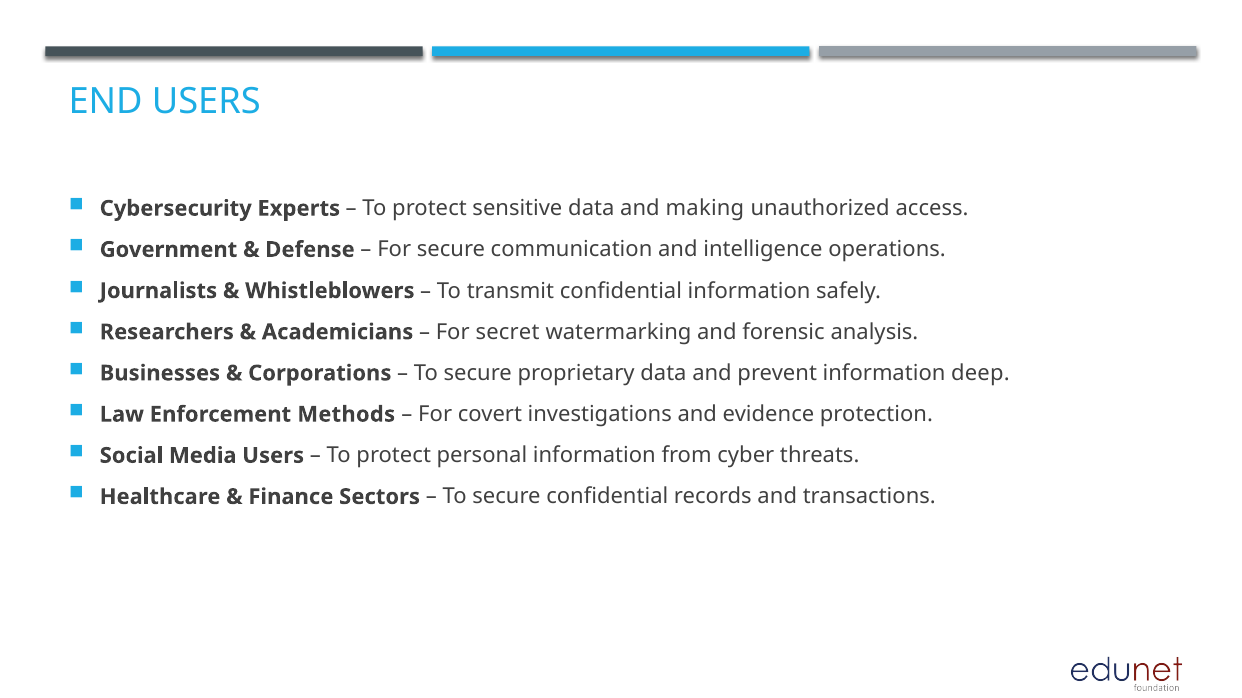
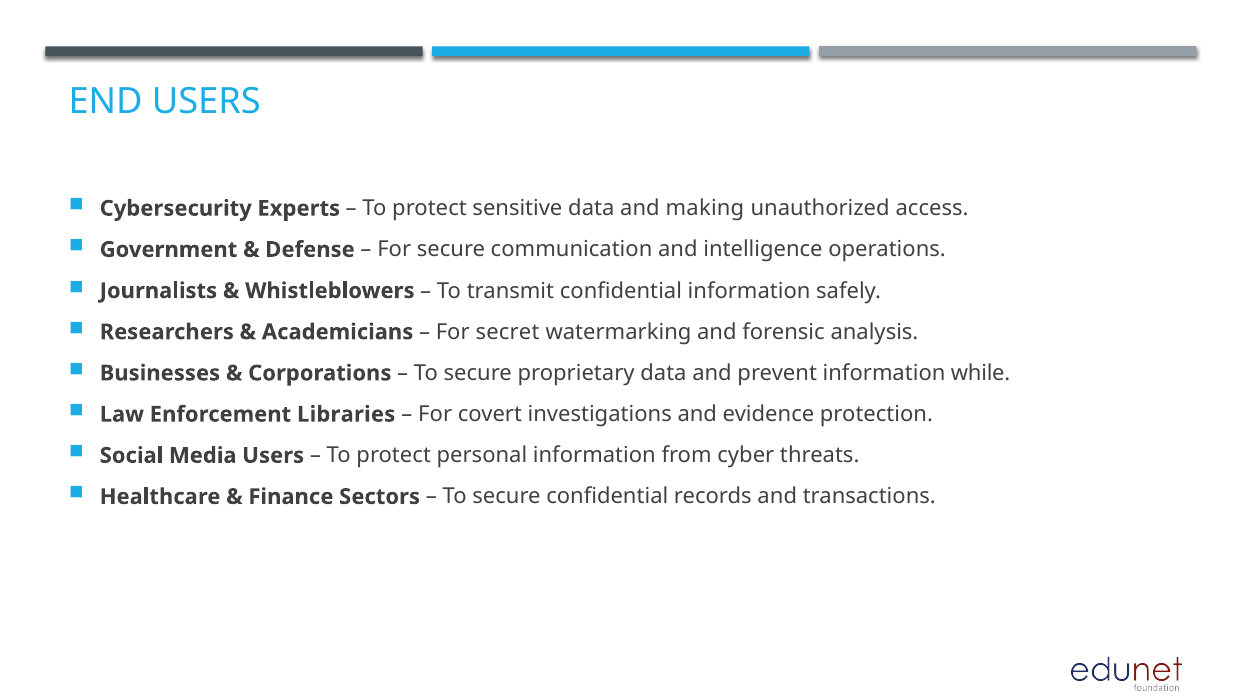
deep: deep -> while
Methods: Methods -> Libraries
